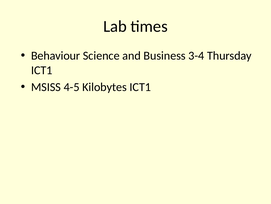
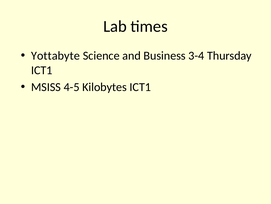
Behaviour: Behaviour -> Yottabyte
